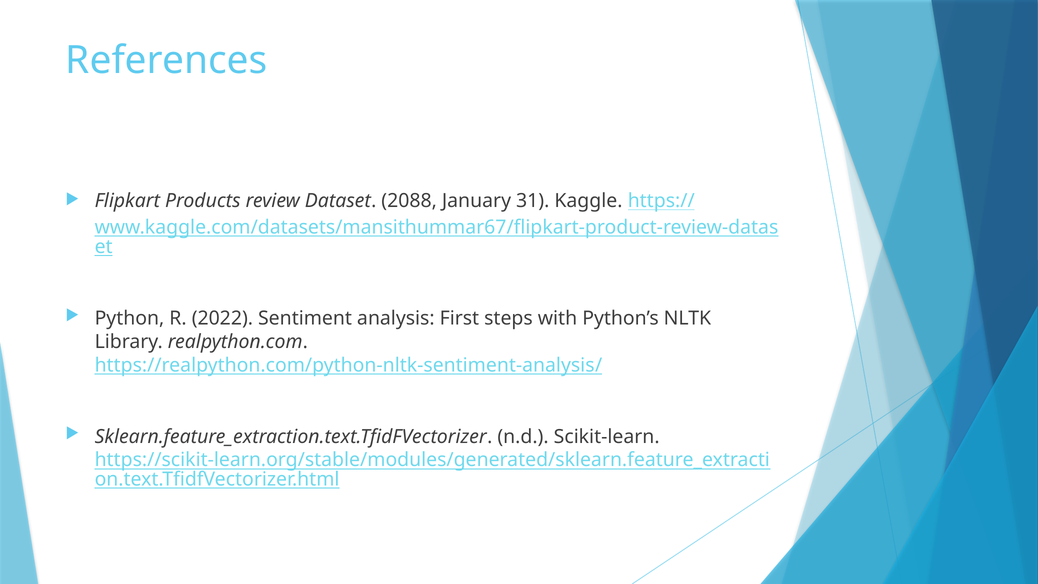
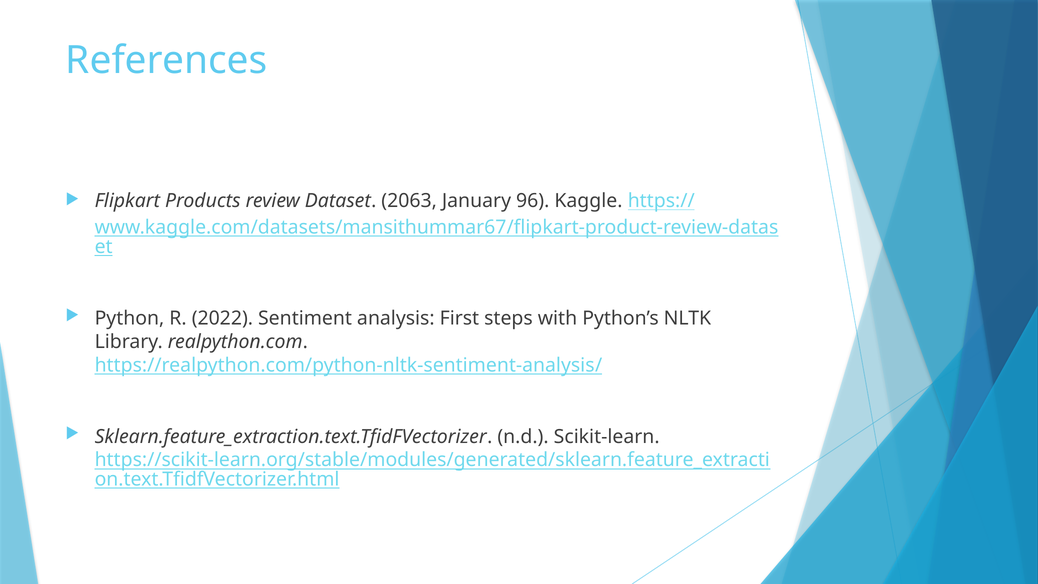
2088: 2088 -> 2063
31: 31 -> 96
